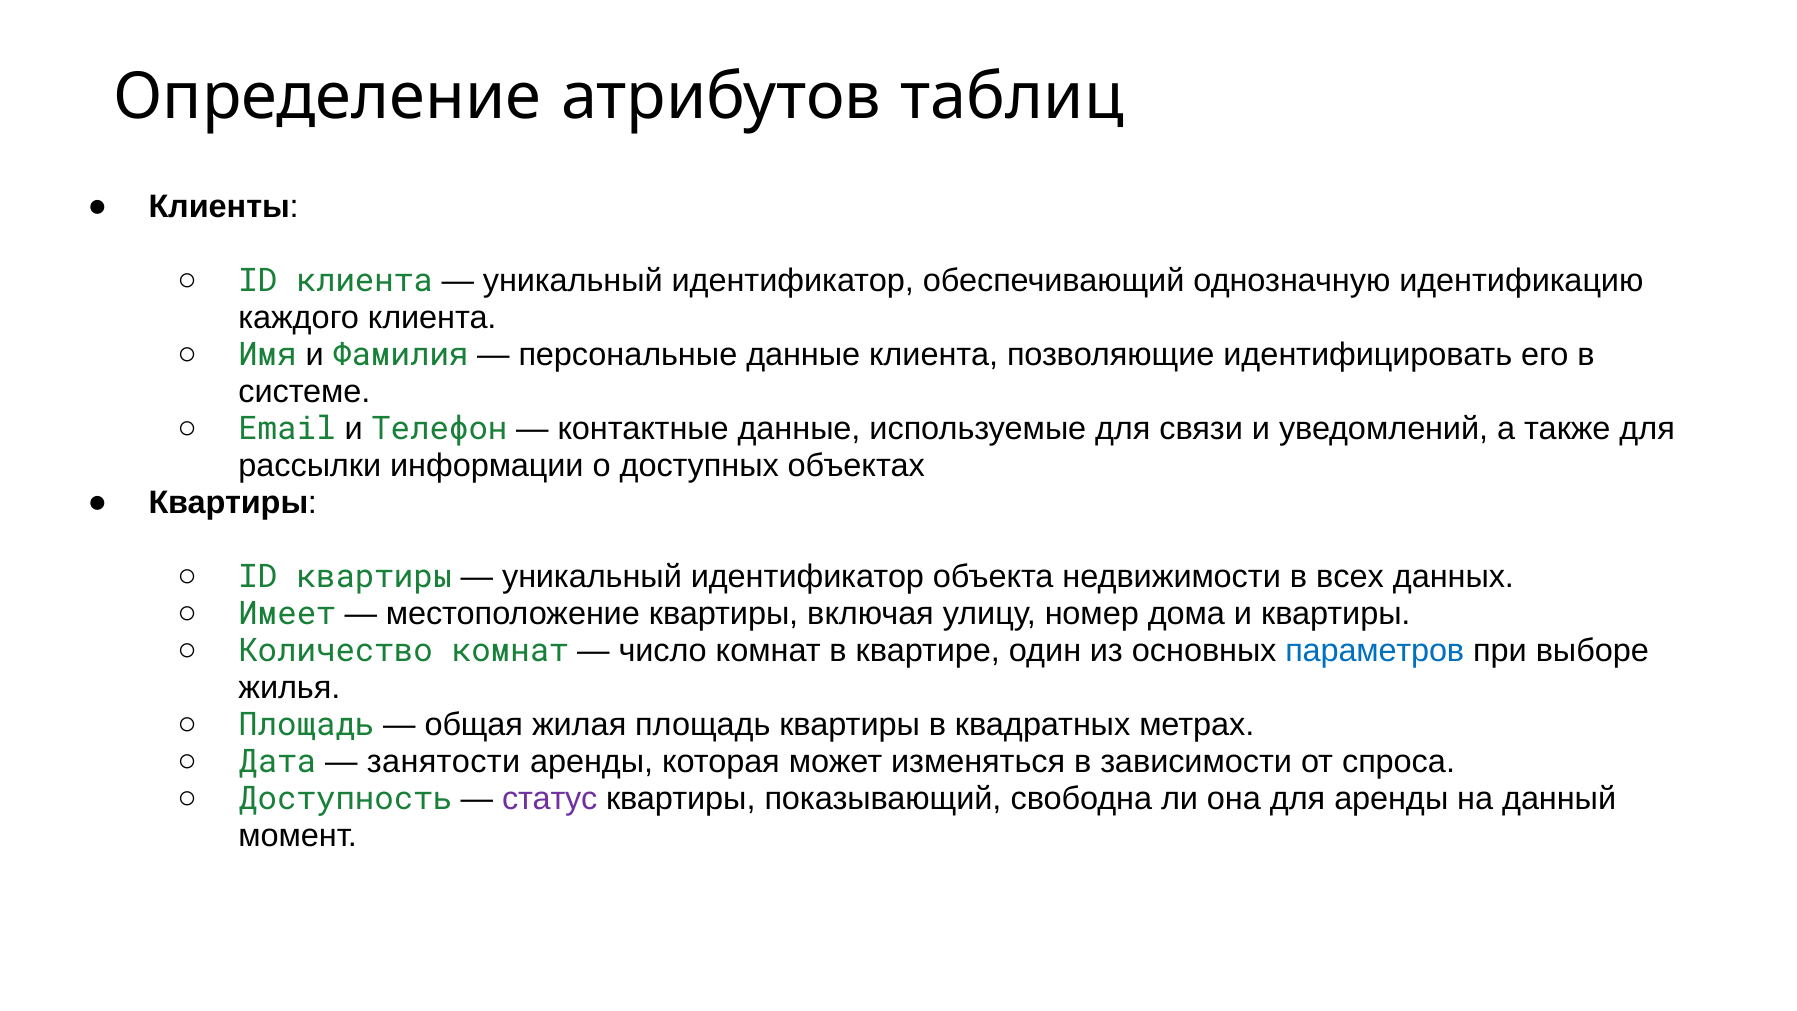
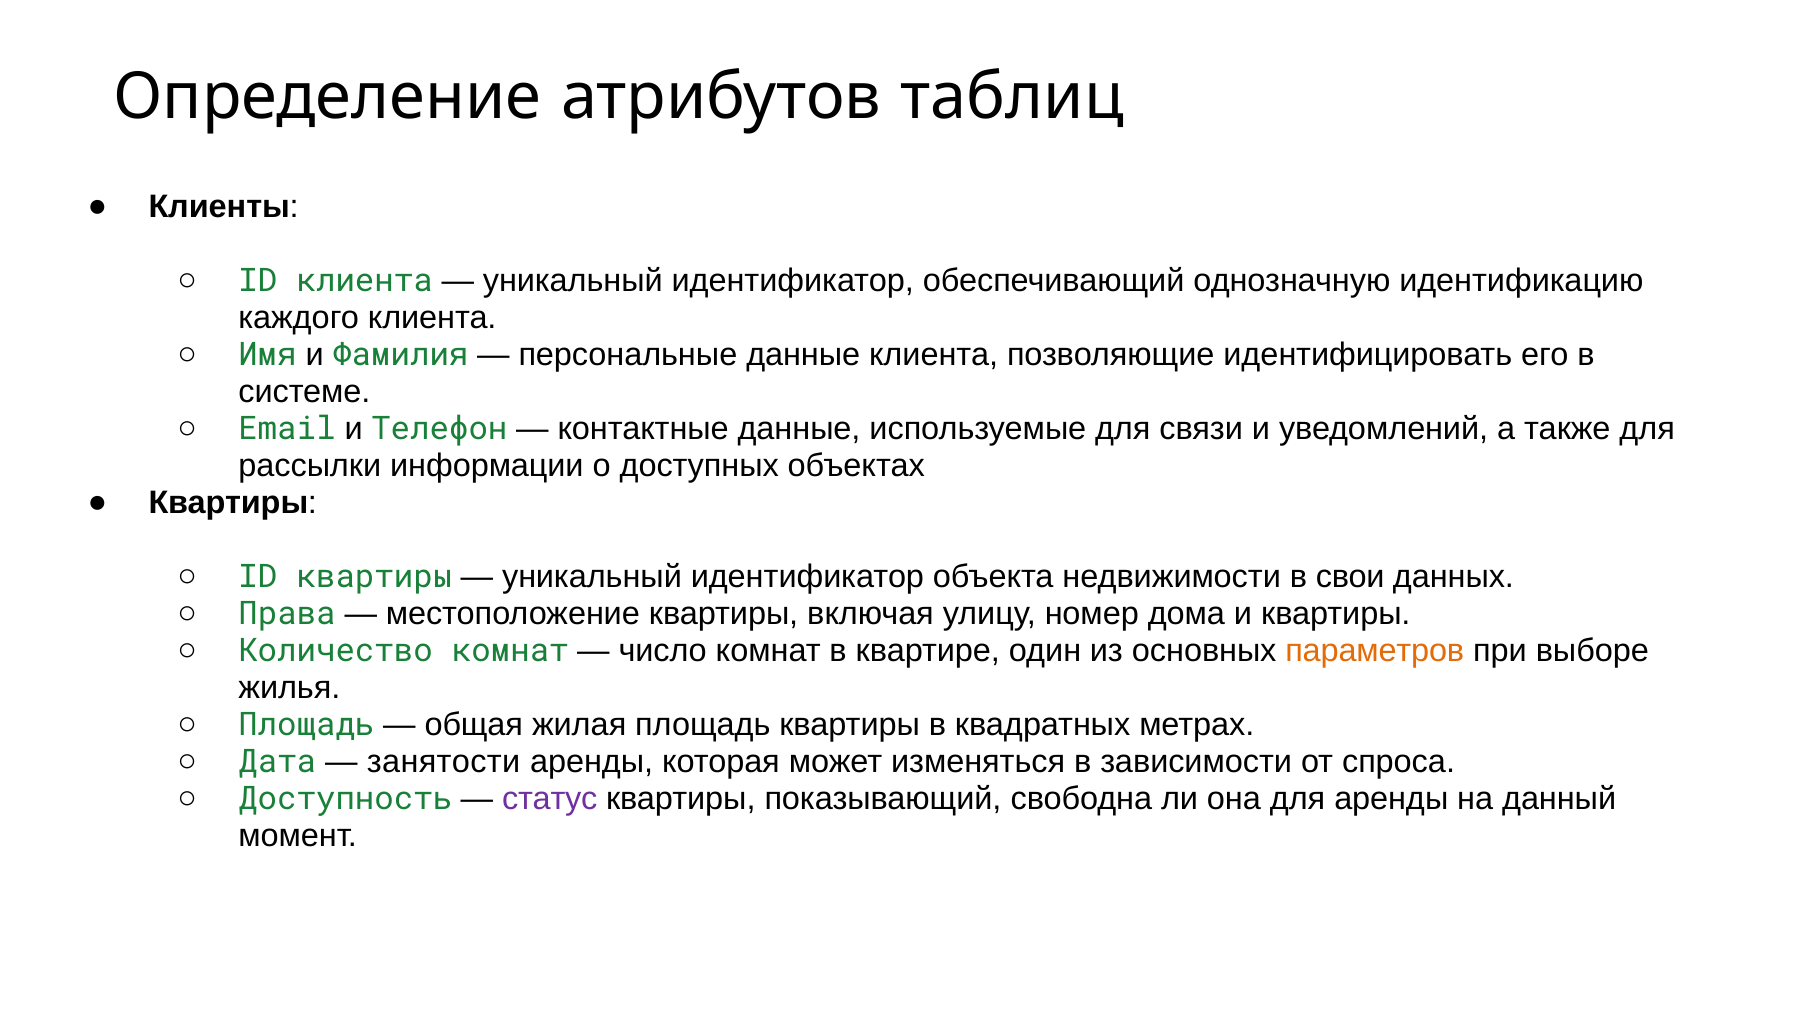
всех: всех -> свои
Имеет: Имеет -> Права
параметров colour: blue -> orange
